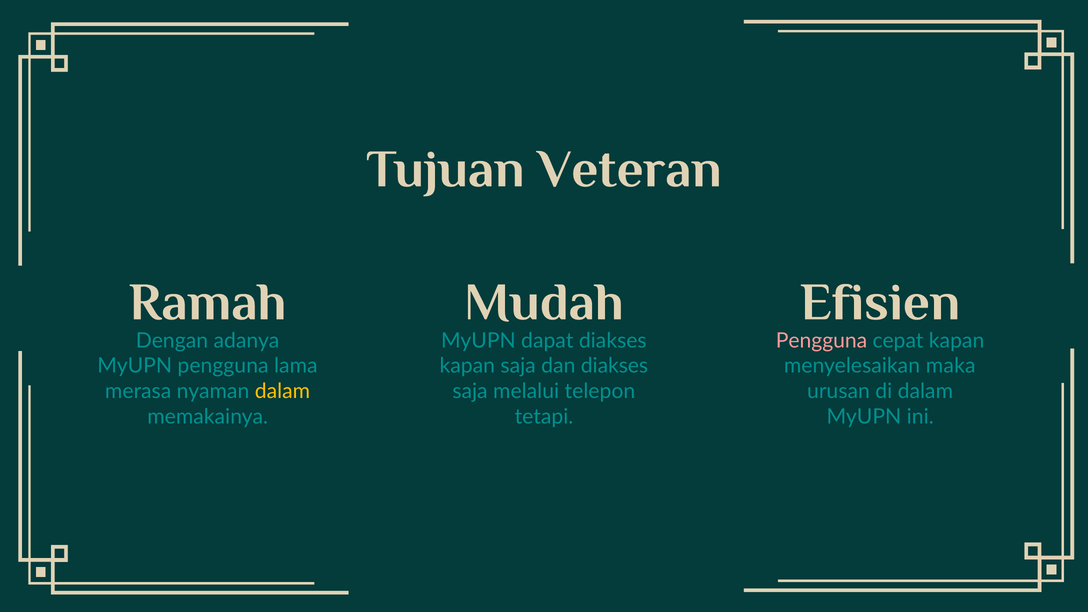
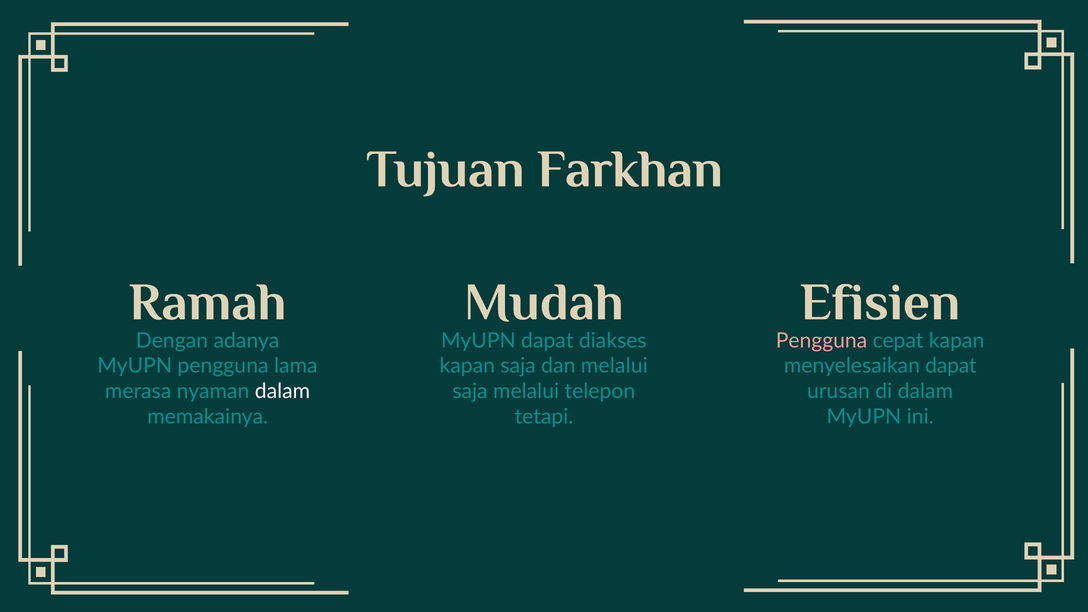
Veteran: Veteran -> Farkhan
dan diakses: diakses -> melalui
menyelesaikan maka: maka -> dapat
dalam at (282, 391) colour: yellow -> white
